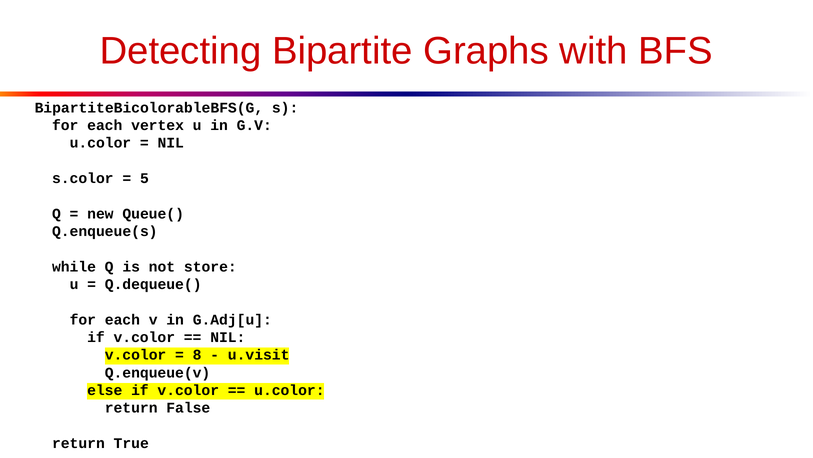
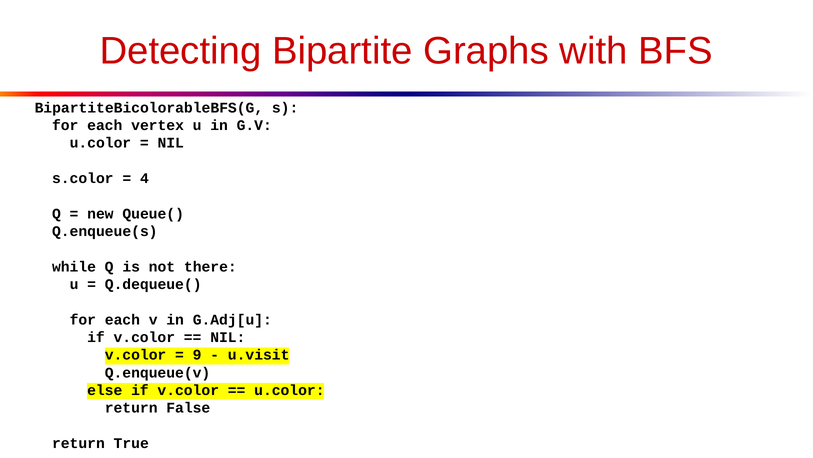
5: 5 -> 4
store: store -> there
8: 8 -> 9
